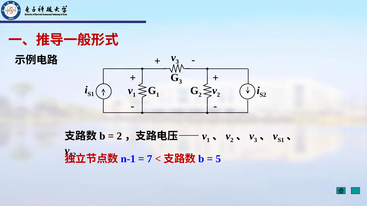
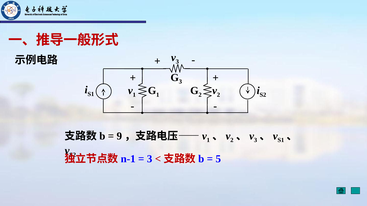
2 at (119, 136): 2 -> 9
7 at (150, 159): 7 -> 3
